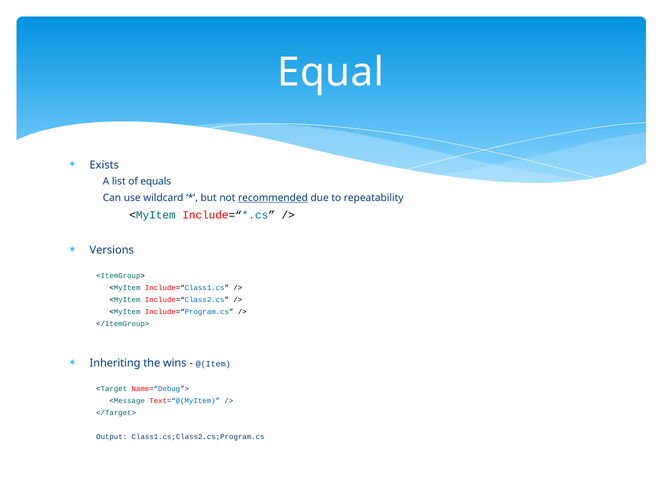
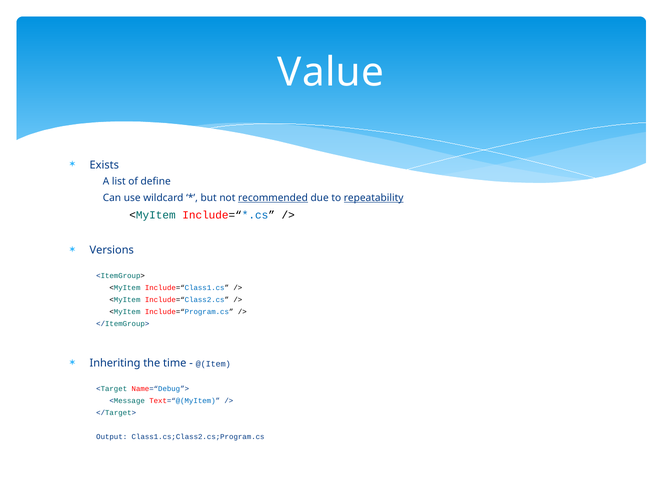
Equal: Equal -> Value
equals: equals -> define
repeatability underline: none -> present
wins: wins -> time
